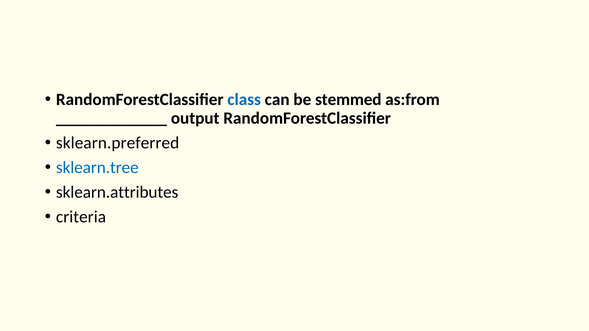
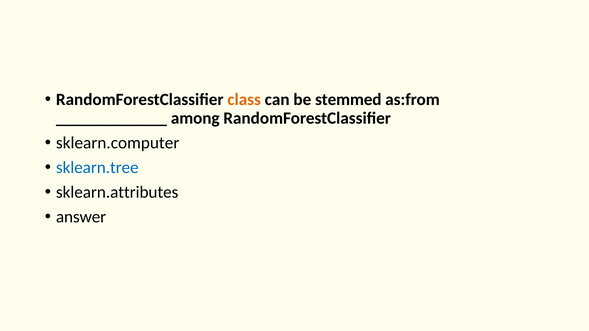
class colour: blue -> orange
output: output -> among
sklearn.preferred: sklearn.preferred -> sklearn.computer
criteria: criteria -> answer
